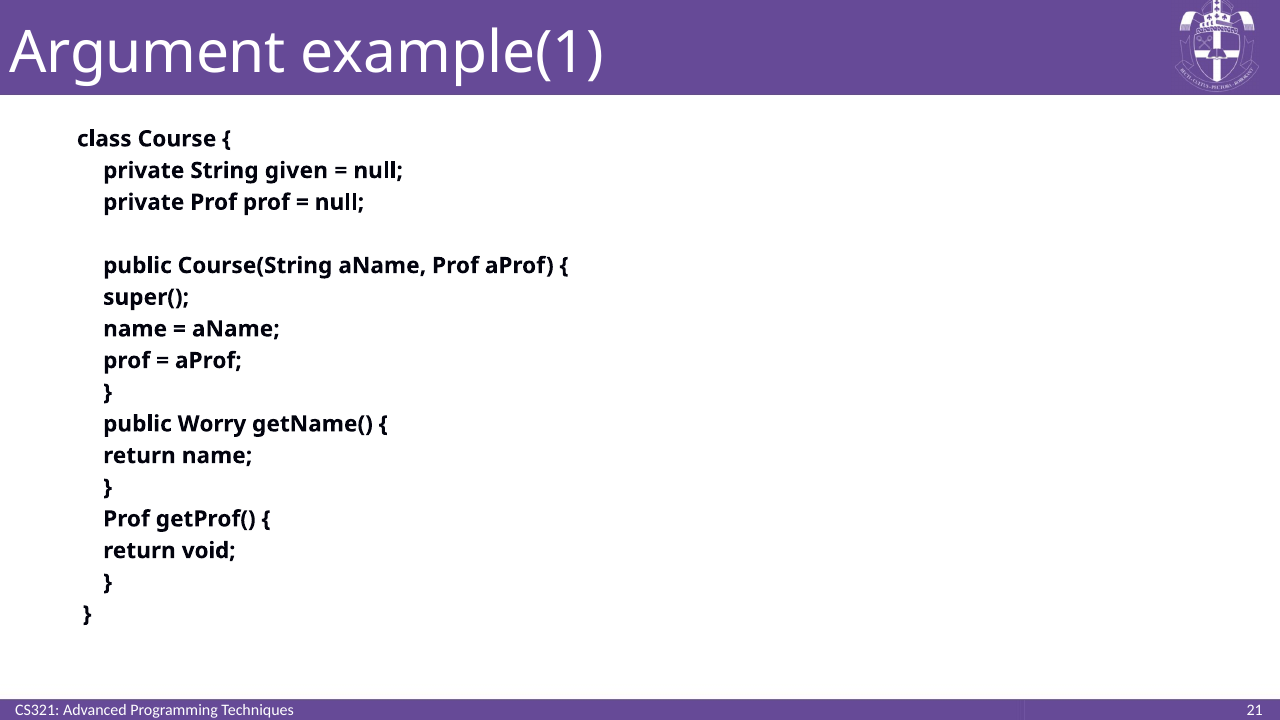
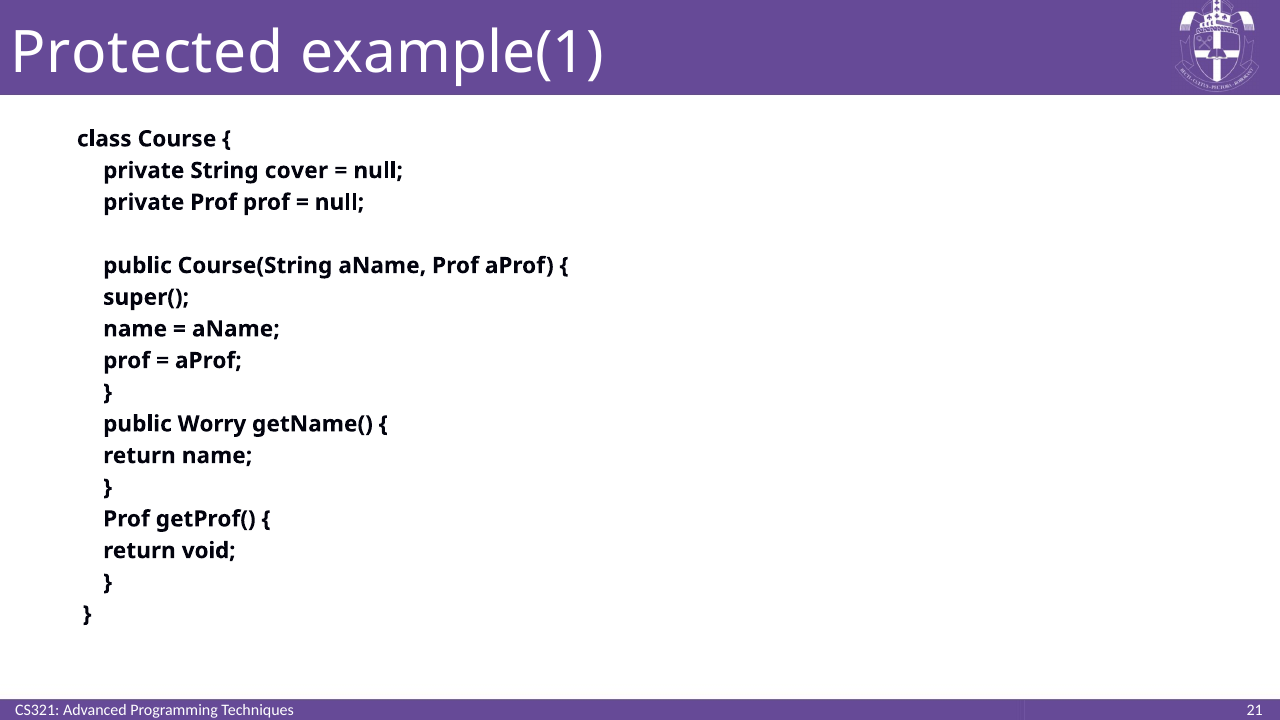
Argument: Argument -> Protected
given: given -> cover
